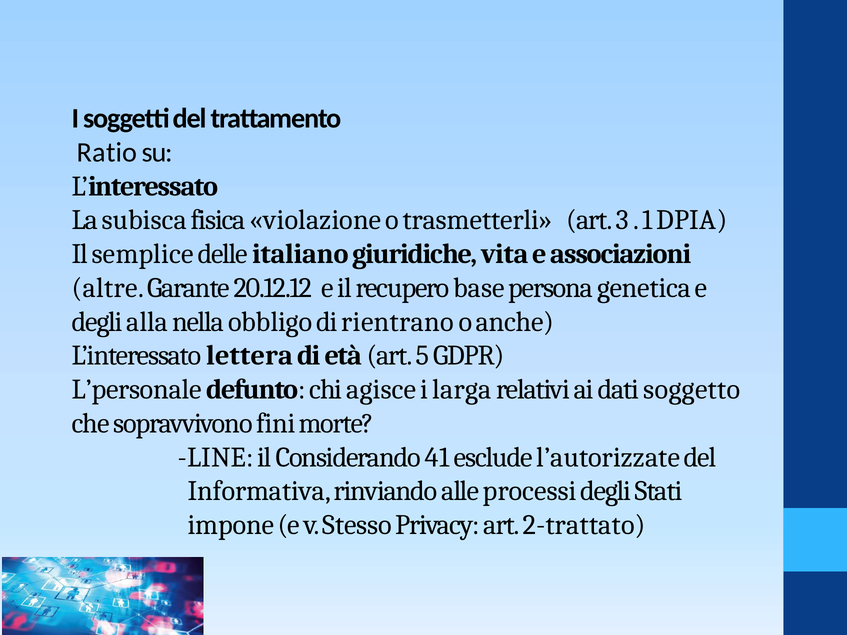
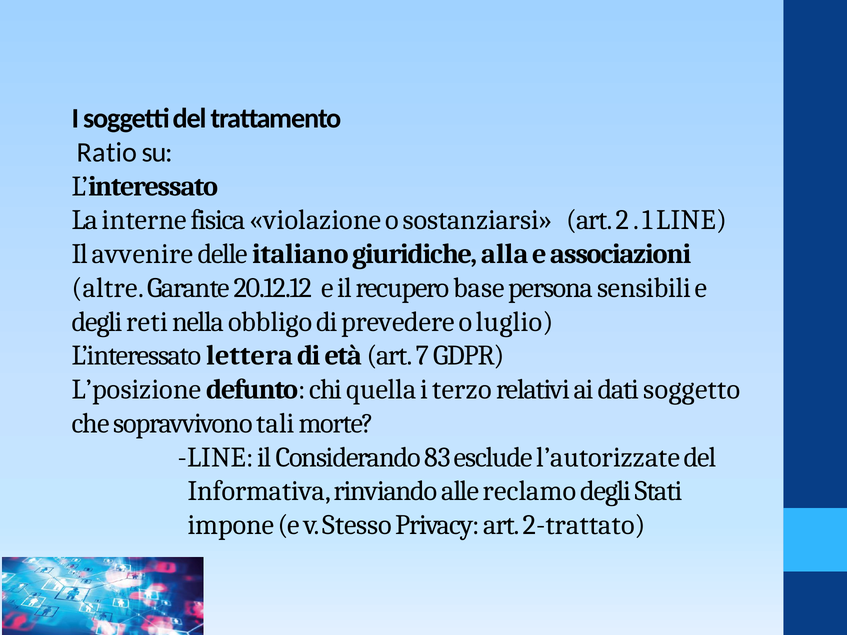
subisca: subisca -> interne
trasmetterli: trasmetterli -> sostanziarsi
3: 3 -> 2
1 DPIA: DPIA -> LINE
semplice: semplice -> avvenire
vita: vita -> alla
genetica: genetica -> sensibili
alla: alla -> reti
rientrano: rientrano -> prevedere
anche: anche -> luglio
5: 5 -> 7
L’personale: L’personale -> L’posizione
agisce: agisce -> quella
larga: larga -> terzo
fini: fini -> tali
41: 41 -> 83
processi: processi -> reclamo
